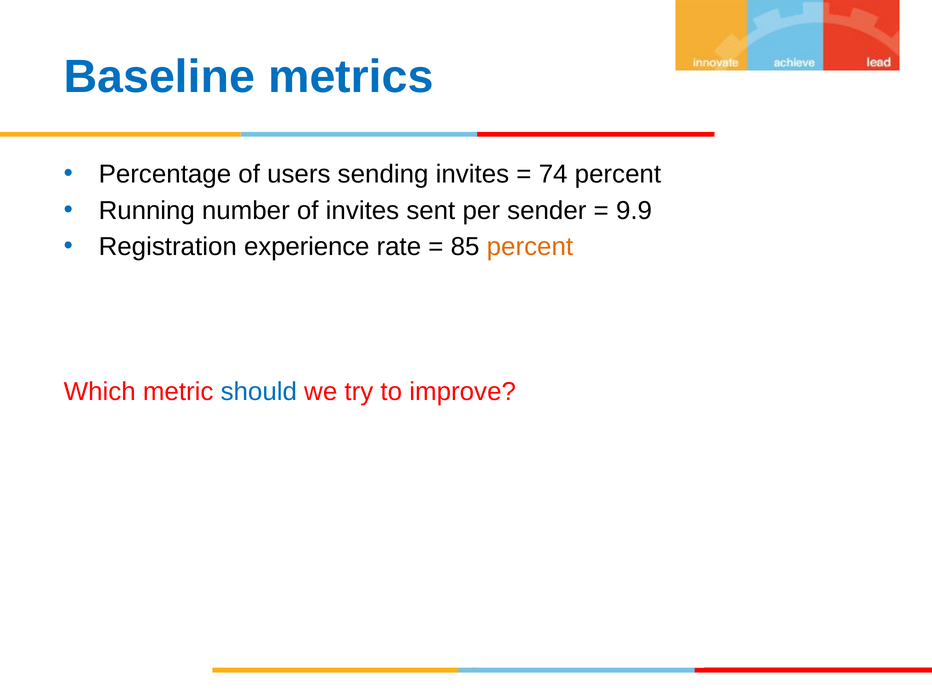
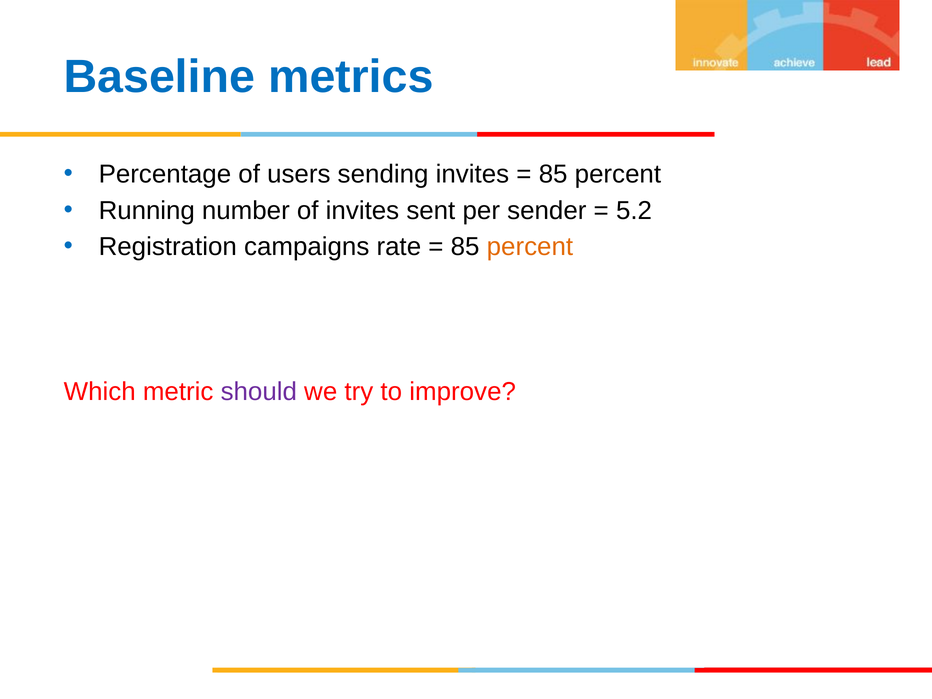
74 at (553, 174): 74 -> 85
9.9: 9.9 -> 5.2
experience: experience -> campaigns
should colour: blue -> purple
